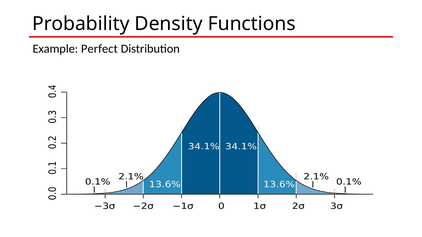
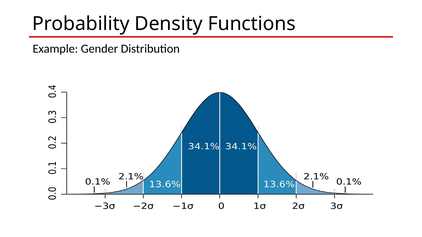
Perfect: Perfect -> Gender
